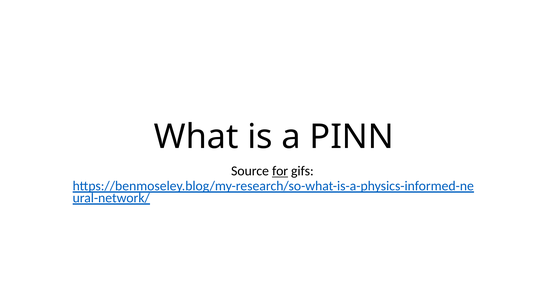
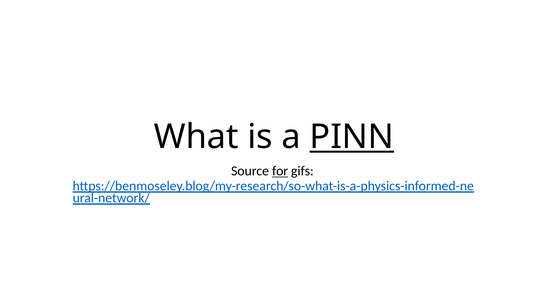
PINN underline: none -> present
